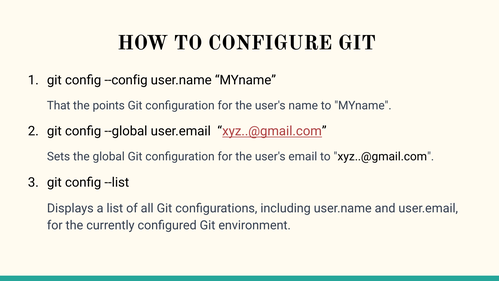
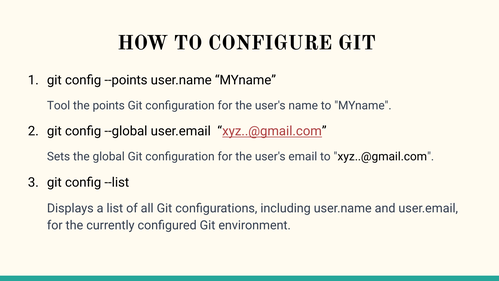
--config: --config -> --points
That: That -> Tool
